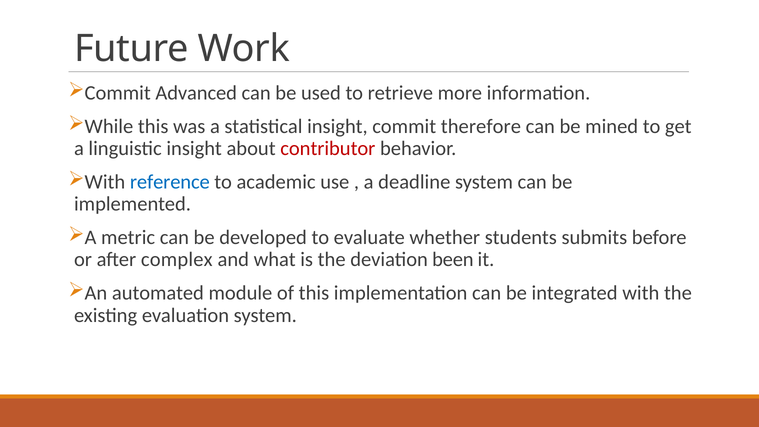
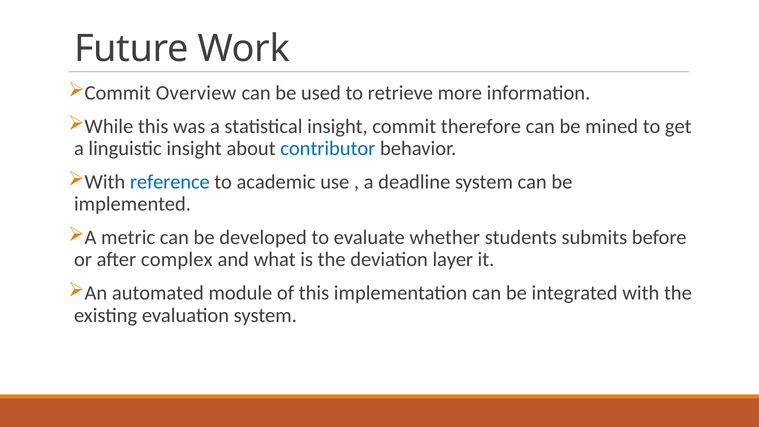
Advanced: Advanced -> Overview
contributor colour: red -> blue
been: been -> layer
